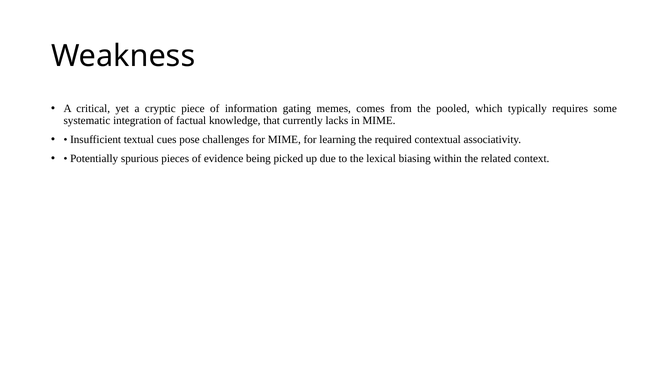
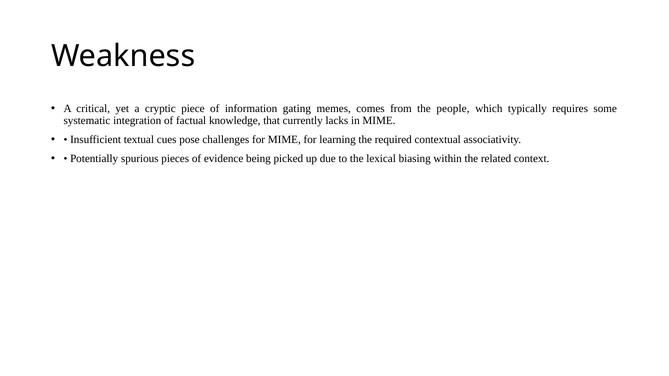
pooled: pooled -> people
